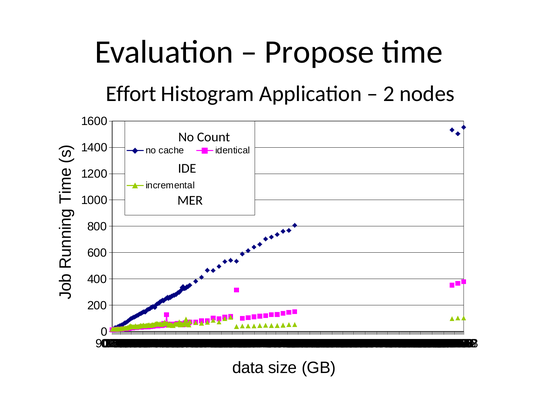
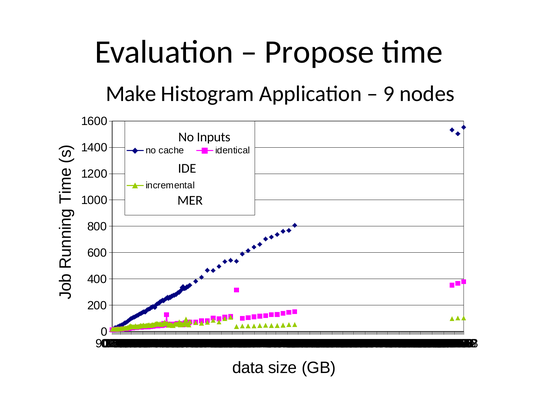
Effort: Effort -> Make
2: 2 -> 9
Count: Count -> Inputs
